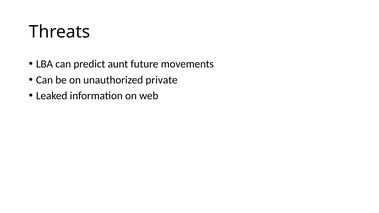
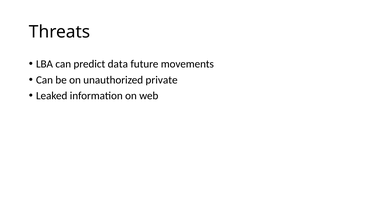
aunt: aunt -> data
